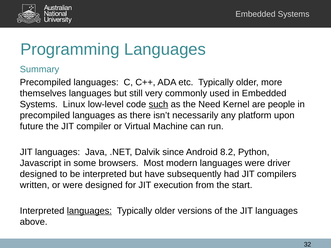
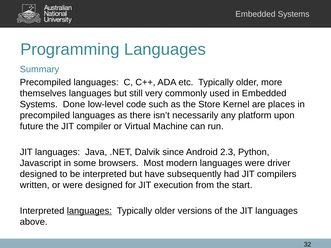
Linux: Linux -> Done
such underline: present -> none
Need: Need -> Store
people: people -> places
8.2: 8.2 -> 2.3
